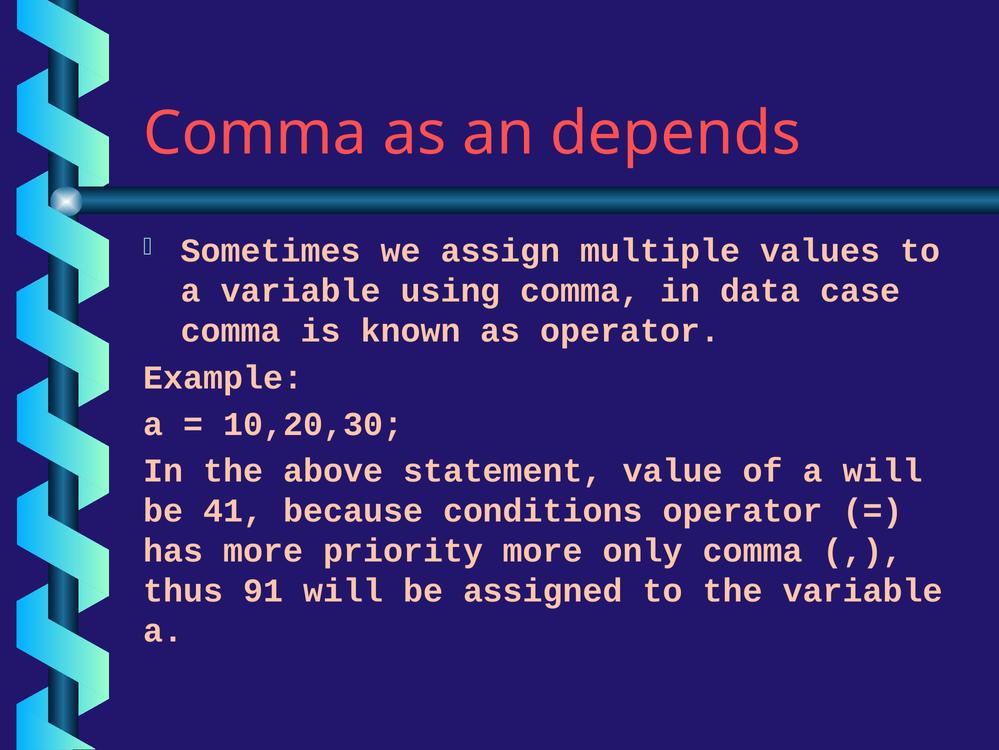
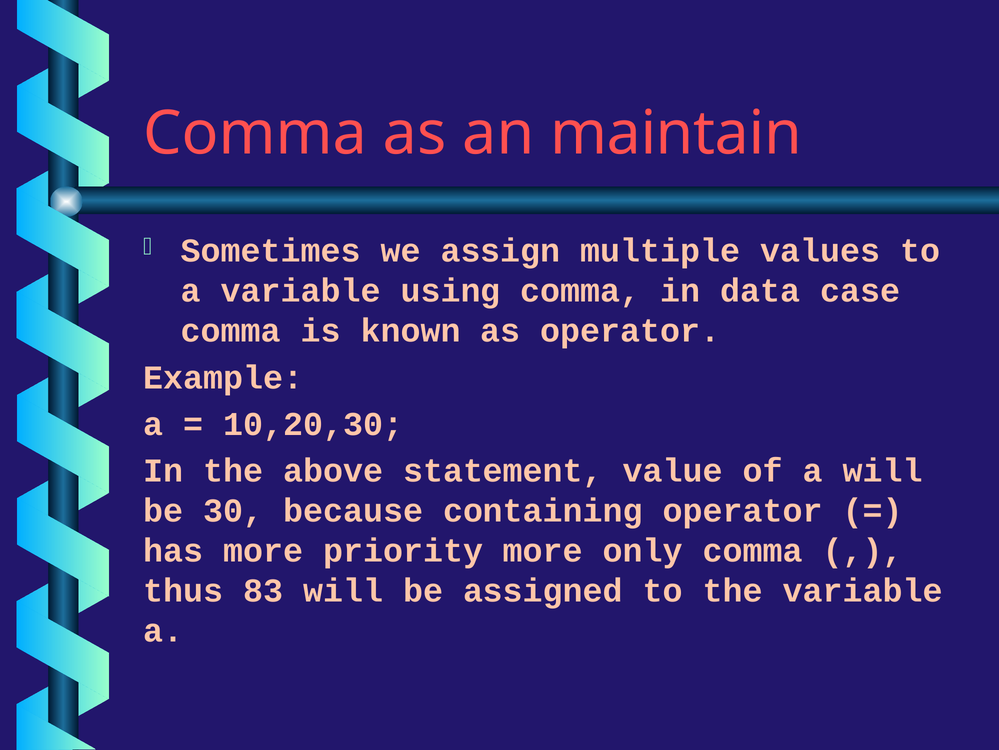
depends: depends -> maintain
41: 41 -> 30
conditions: conditions -> containing
91: 91 -> 83
